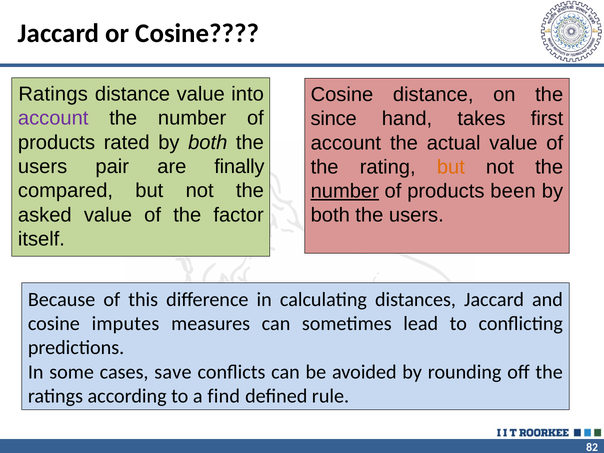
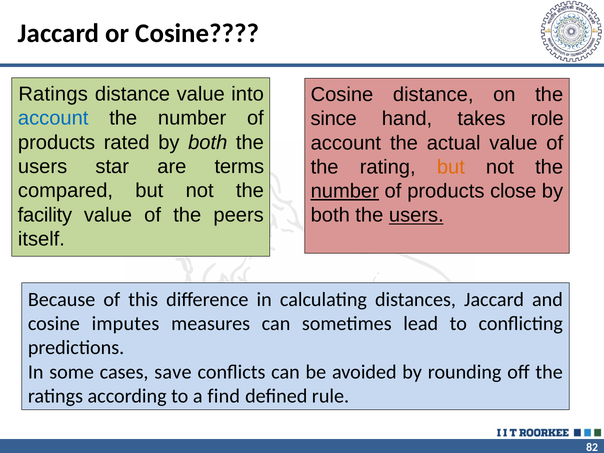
account at (53, 118) colour: purple -> blue
first: first -> role
pair: pair -> star
finally: finally -> terms
been: been -> close
asked: asked -> facility
factor: factor -> peers
users at (416, 215) underline: none -> present
